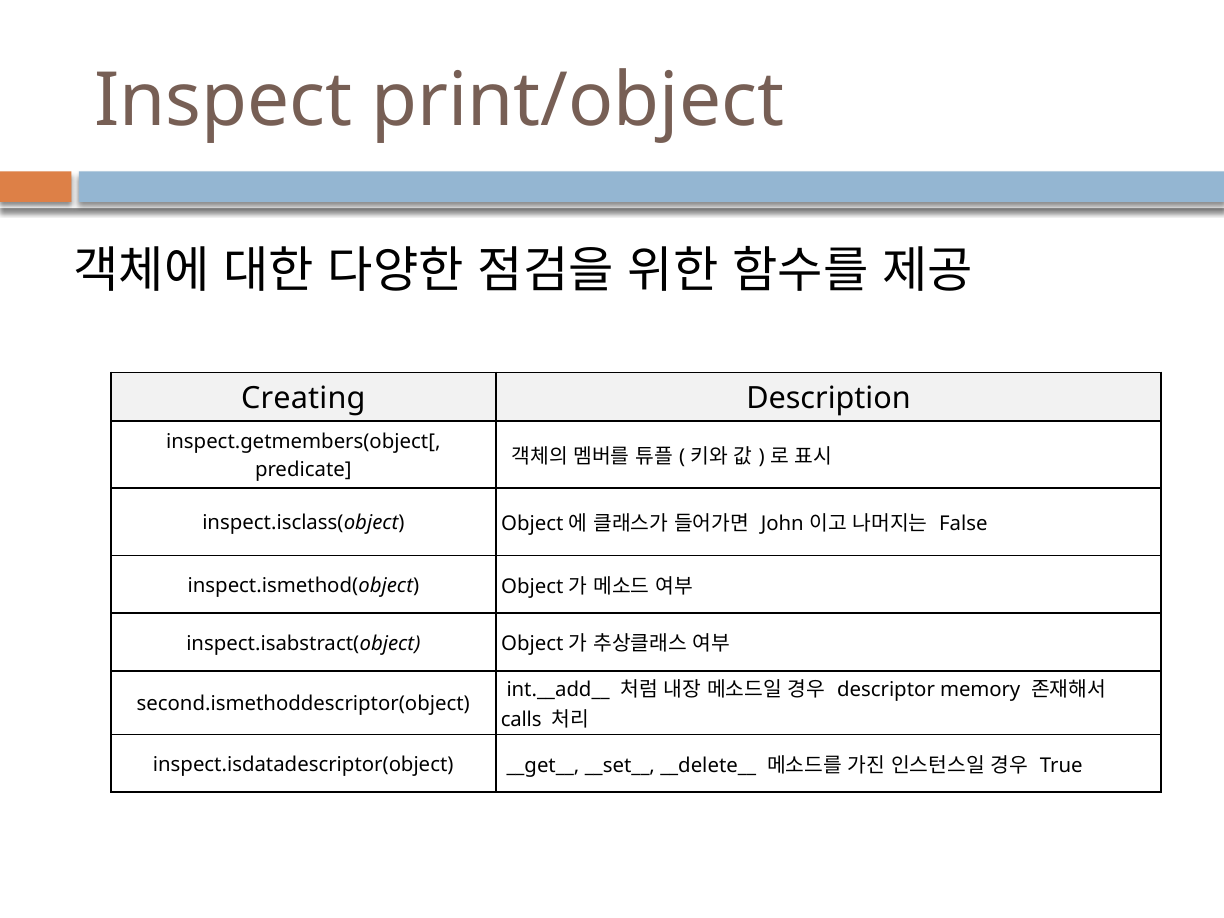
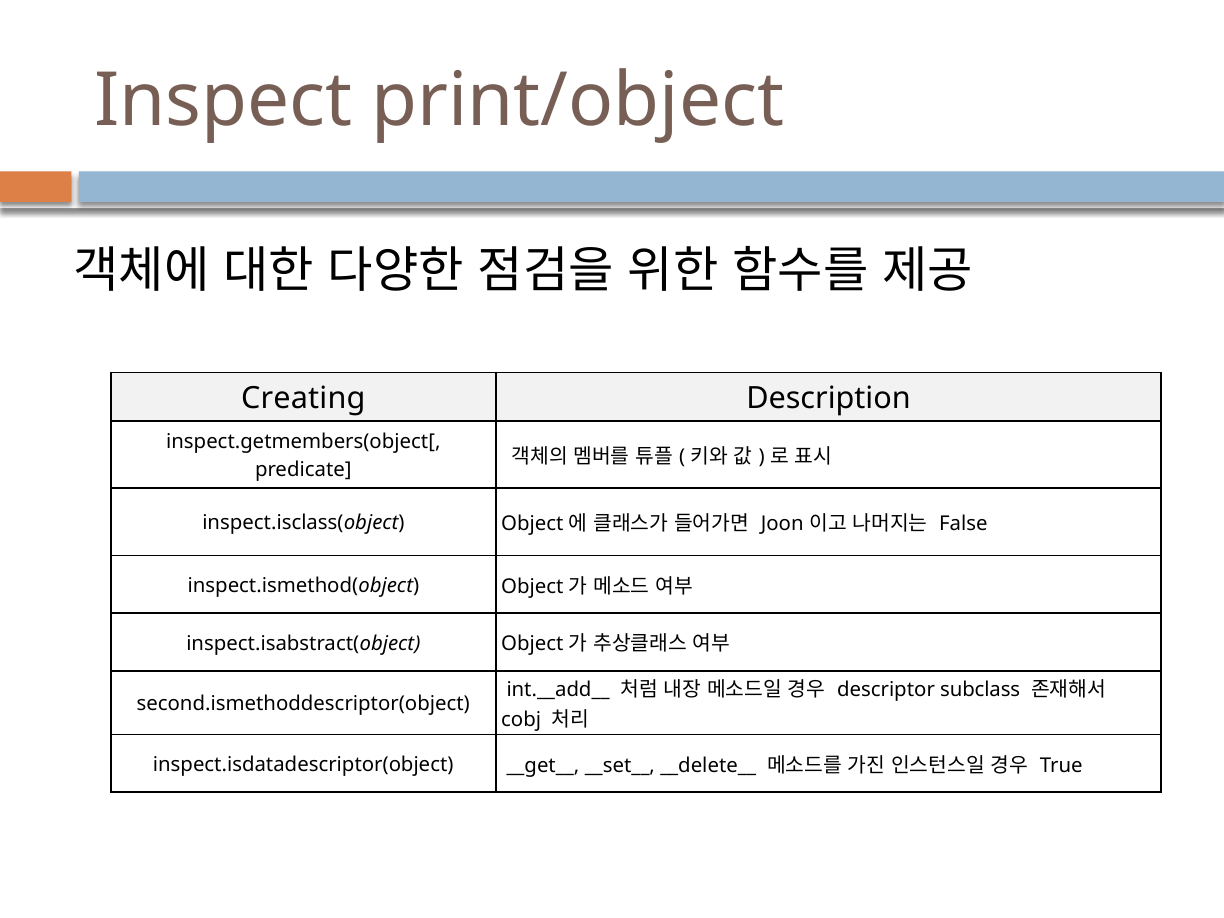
John: John -> Joon
memory: memory -> subclass
calls: calls -> cobj
